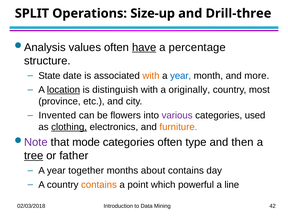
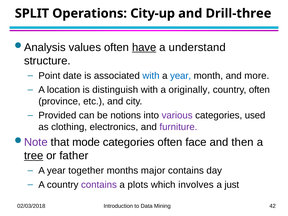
Size-up: Size-up -> City-up
percentage: percentage -> understand
State: State -> Point
with at (151, 76) colour: orange -> blue
location underline: present -> none
country most: most -> often
Invented: Invented -> Provided
flowers: flowers -> notions
clothing underline: present -> none
furniture colour: orange -> purple
type: type -> face
about: about -> major
contains at (99, 185) colour: orange -> purple
point: point -> plots
powerful: powerful -> involves
line: line -> just
